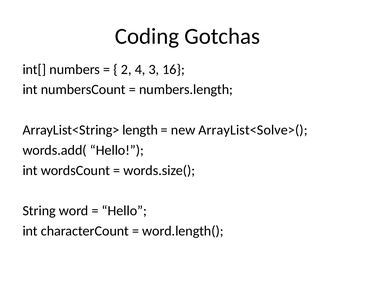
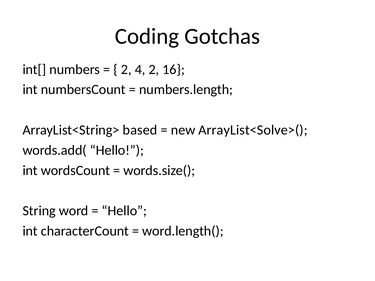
4 3: 3 -> 2
length: length -> based
